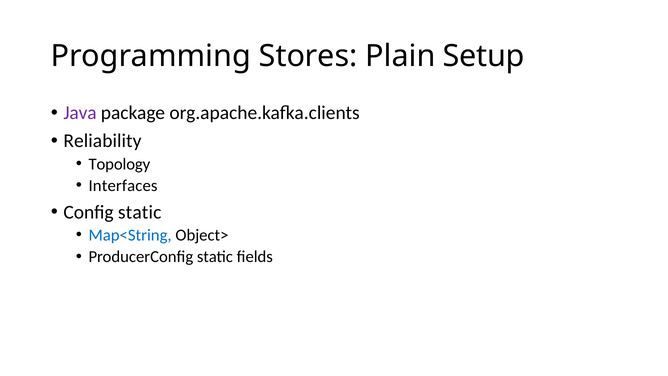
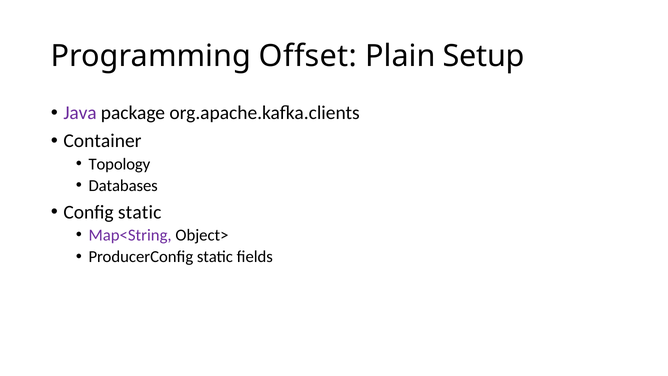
Stores: Stores -> Offset
Reliability: Reliability -> Container
Interfaces: Interfaces -> Databases
Map<String colour: blue -> purple
